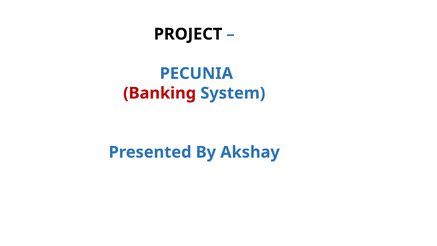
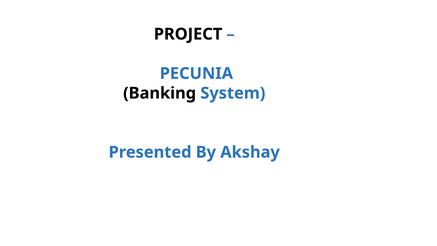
Banking colour: red -> black
